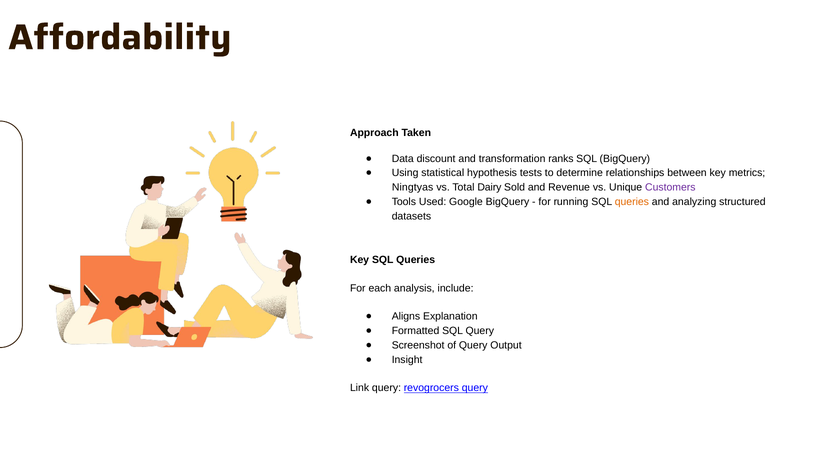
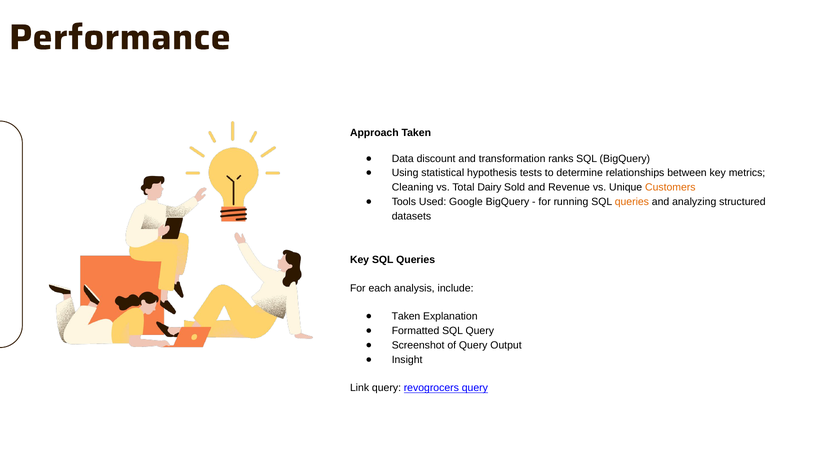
Affordability: Affordability -> Performance
Ningtyas: Ningtyas -> Cleaning
Customers colour: purple -> orange
Aligns at (406, 317): Aligns -> Taken
